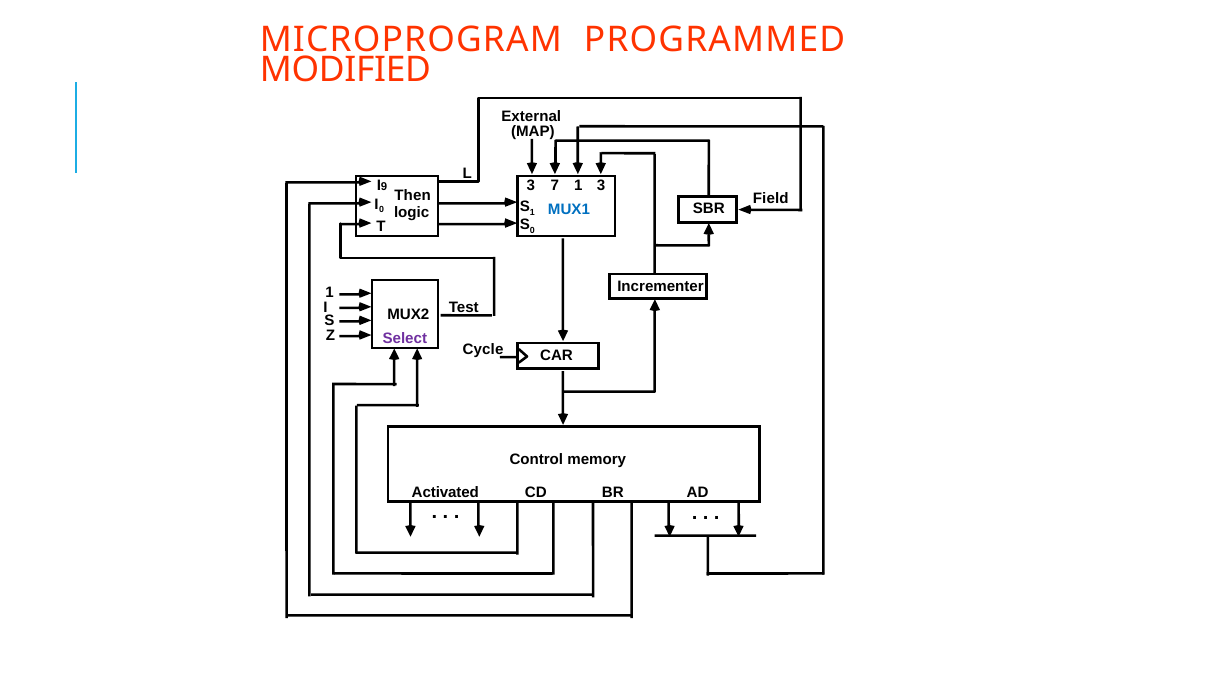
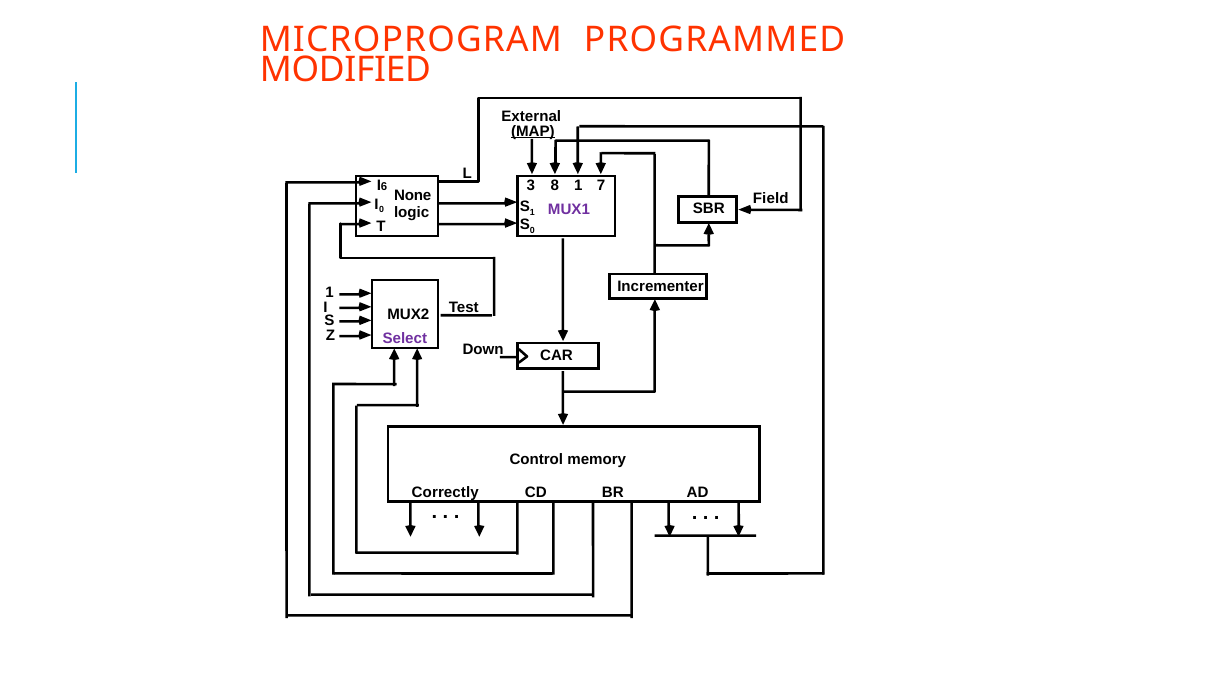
MAP underline: none -> present
9: 9 -> 6
7: 7 -> 8
1 3: 3 -> 7
Then: Then -> None
MUX1 colour: blue -> purple
Cycle: Cycle -> Down
Activated: Activated -> Correctly
